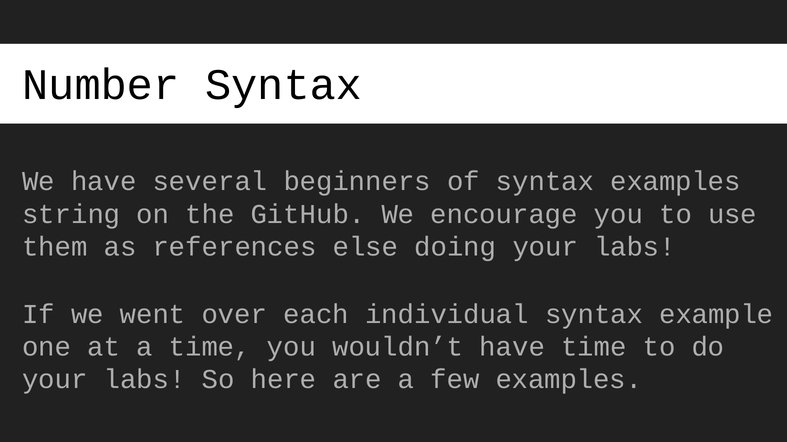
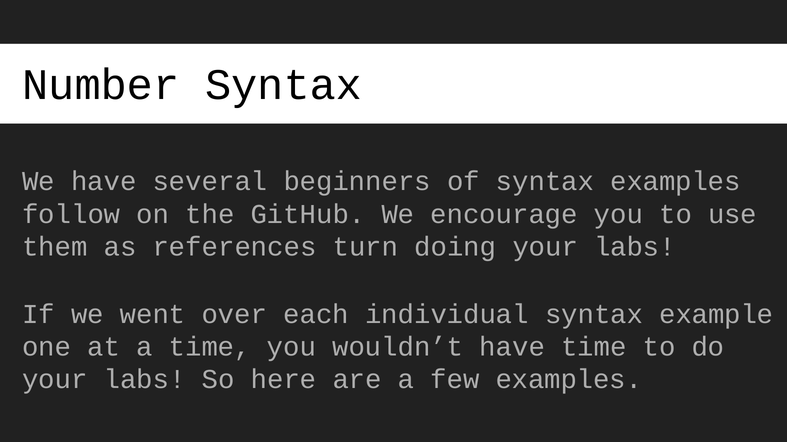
string: string -> follow
else: else -> turn
